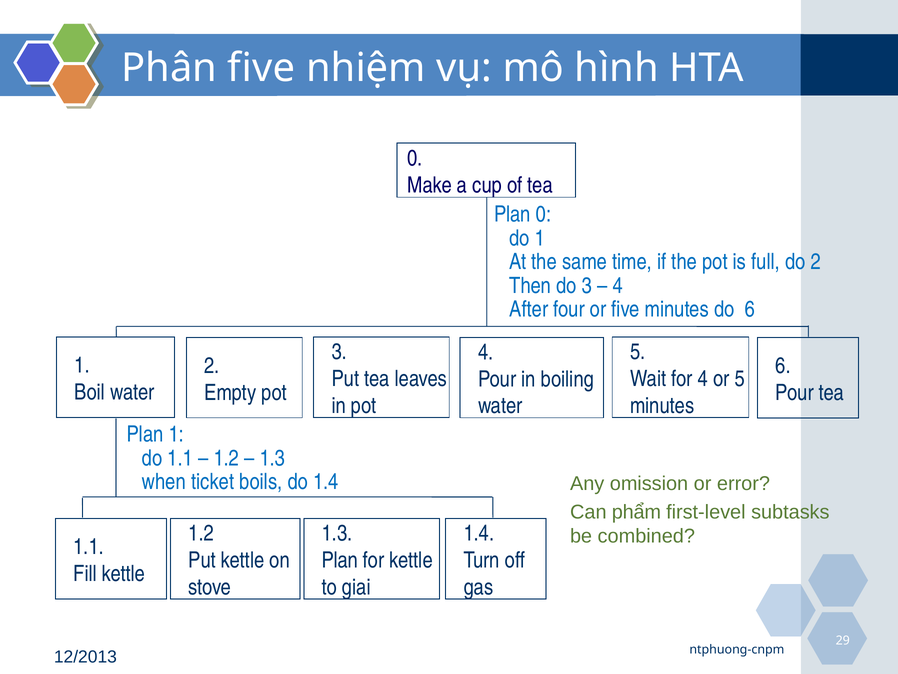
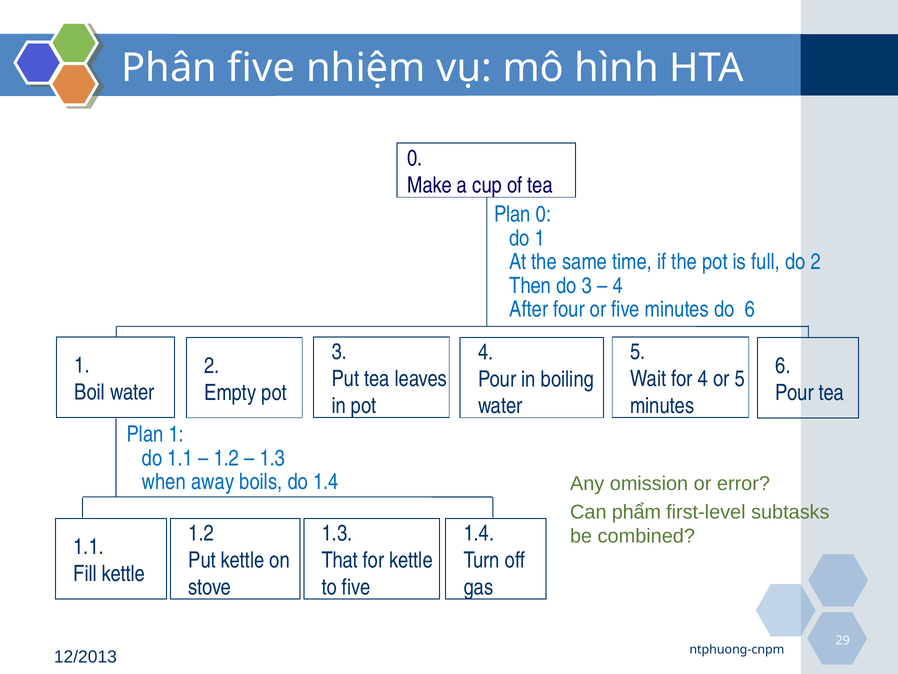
ticket: ticket -> away
Plan at (340, 560): Plan -> That
to giai: giai -> five
